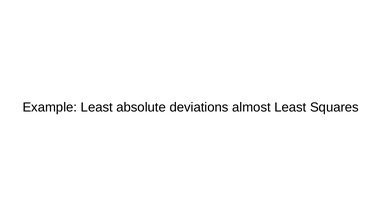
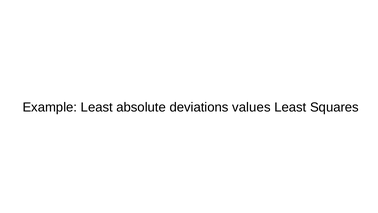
almost: almost -> values
